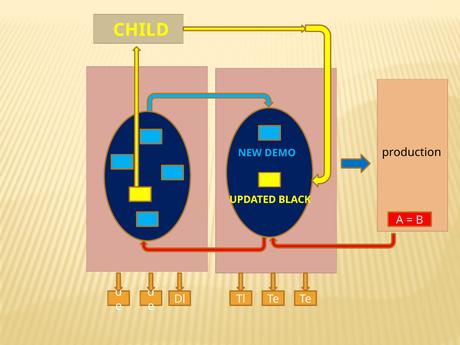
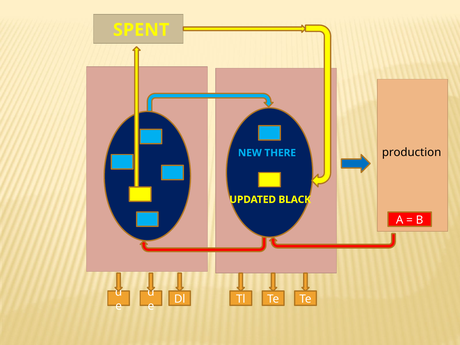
CHILD: CHILD -> SPENT
DEMO: DEMO -> THERE
